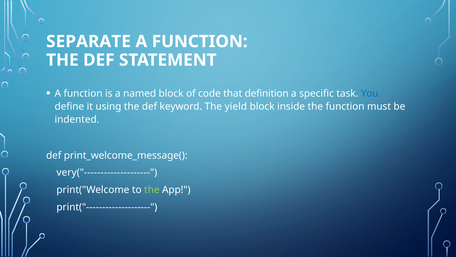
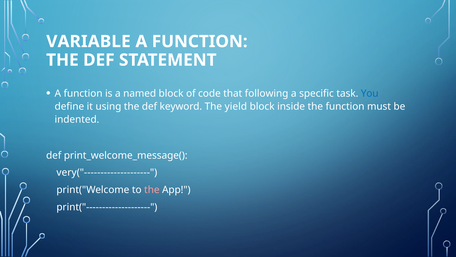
SEPARATE: SEPARATE -> VARIABLE
definition: definition -> following
the at (152, 190) colour: light green -> pink
